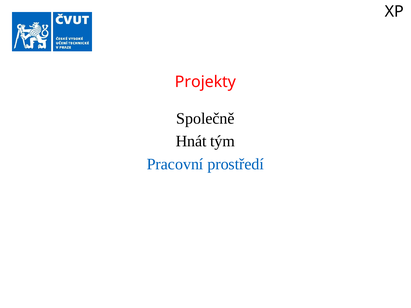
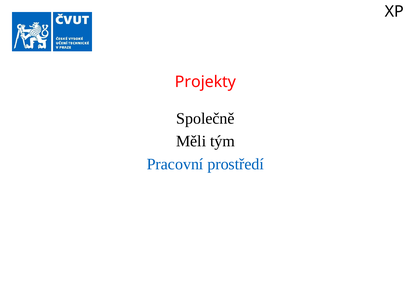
Hnát: Hnát -> Měli
